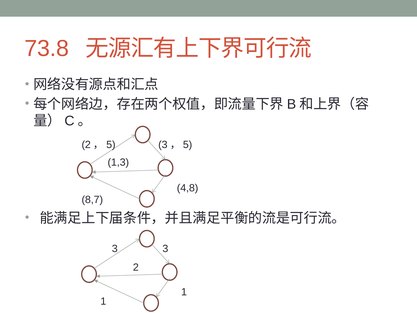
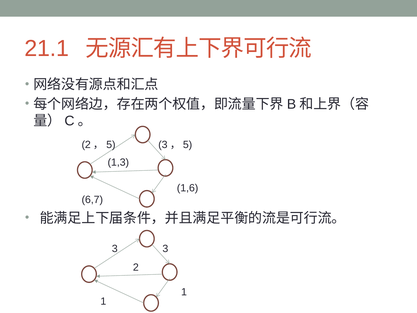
73.8: 73.8 -> 21.1
4,8: 4,8 -> 1,6
8,7: 8,7 -> 6,7
